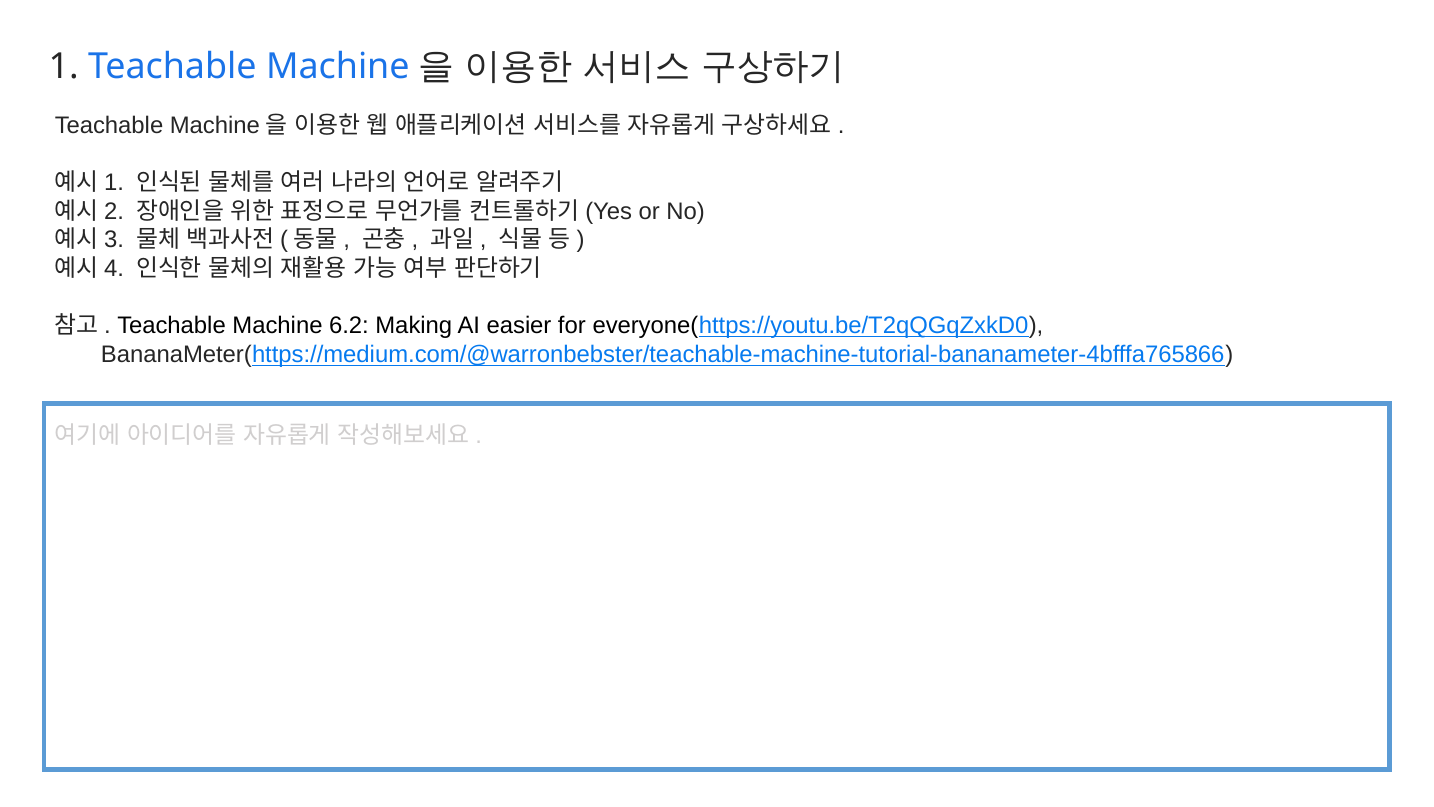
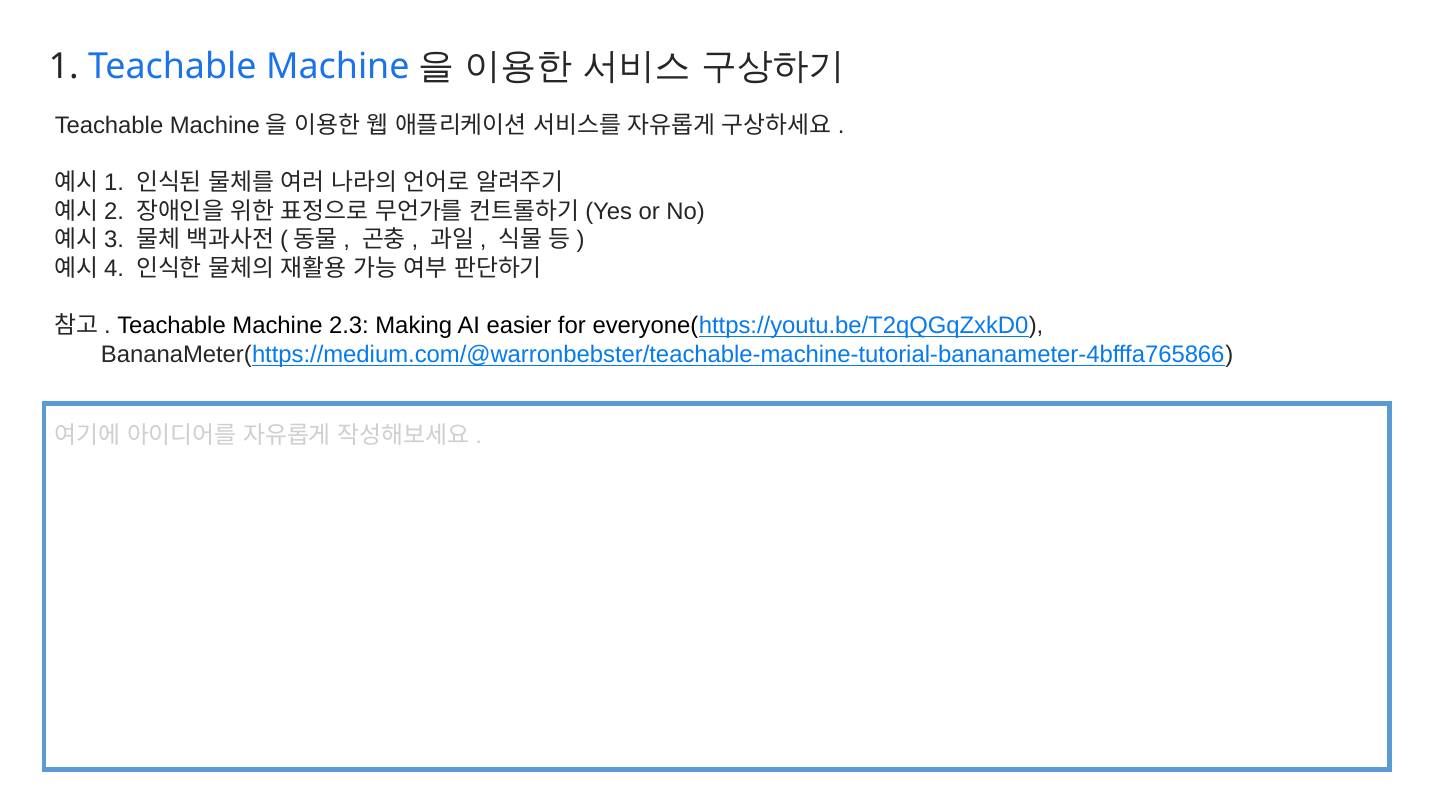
6.2: 6.2 -> 2.3
